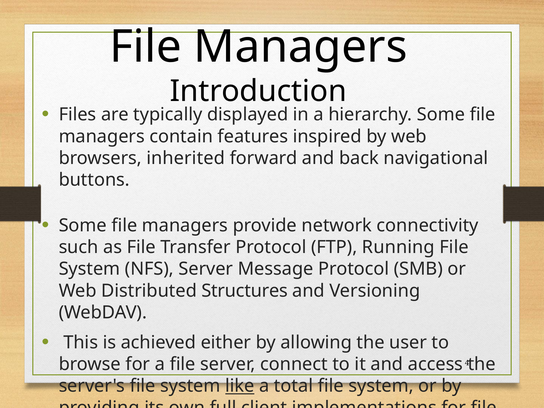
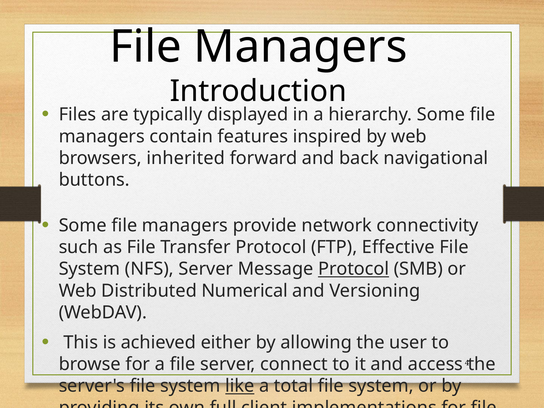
Running: Running -> Effective
Protocol at (354, 269) underline: none -> present
Structures: Structures -> Numerical
